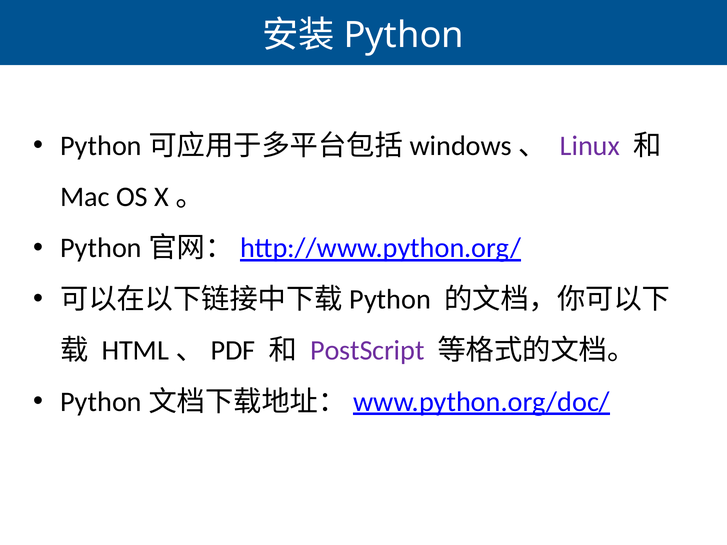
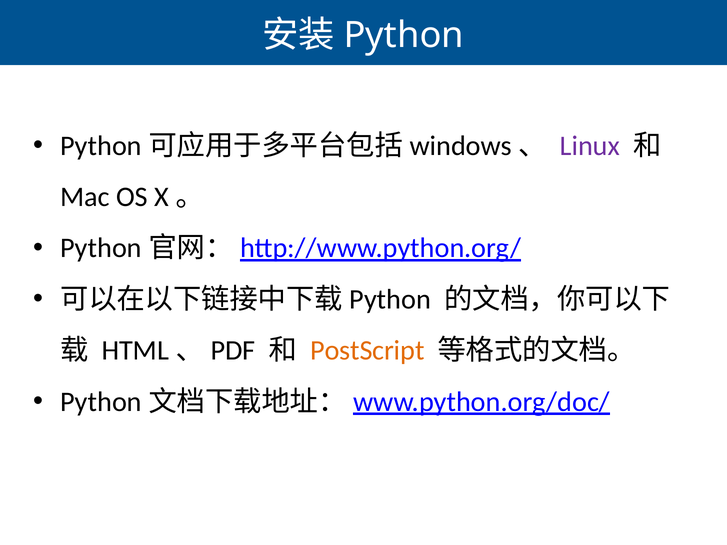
PostScript colour: purple -> orange
